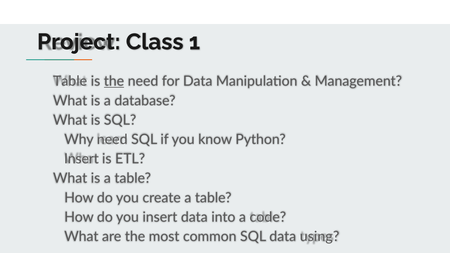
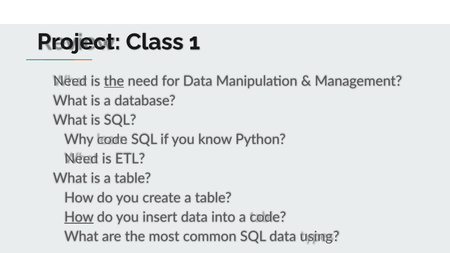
Table at (70, 81): Table -> Need
Why need: need -> code
Insert at (81, 159): Insert -> Need
How at (79, 217) underline: none -> present
